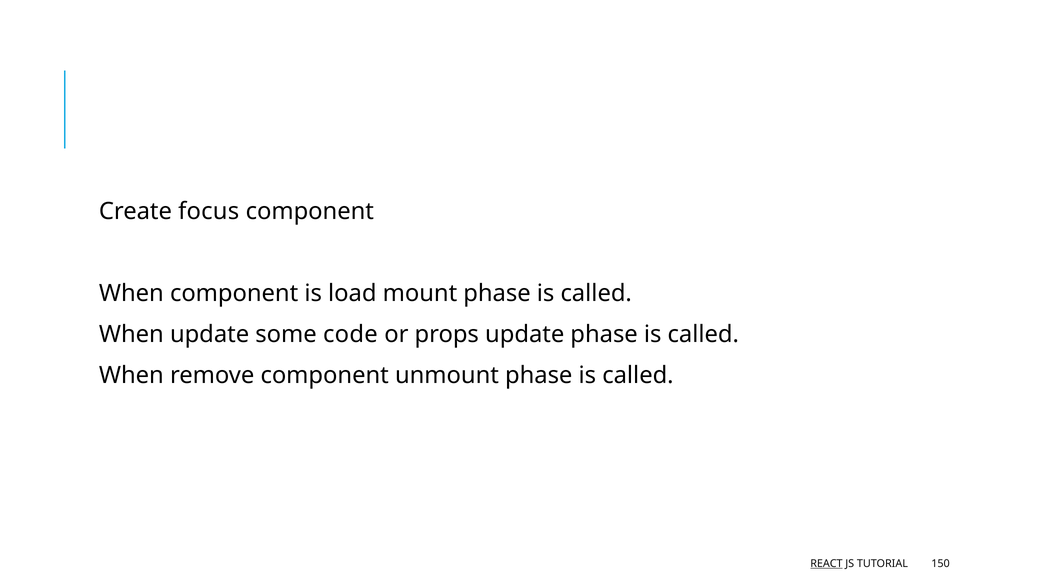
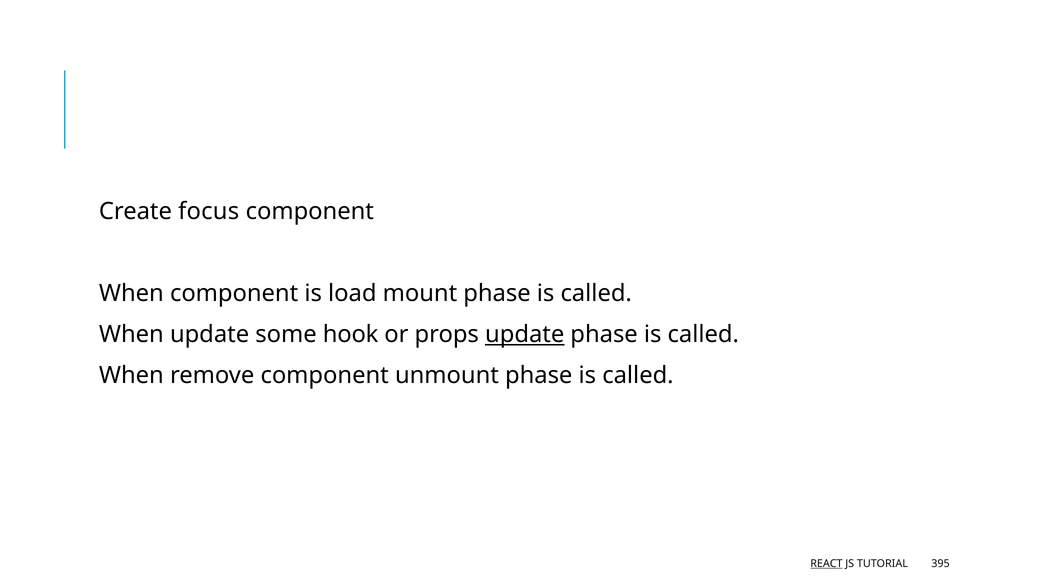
code: code -> hook
update at (525, 334) underline: none -> present
150: 150 -> 395
